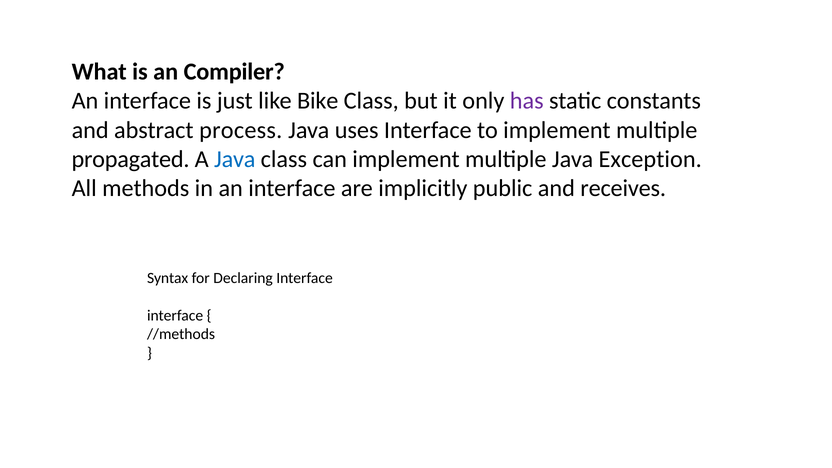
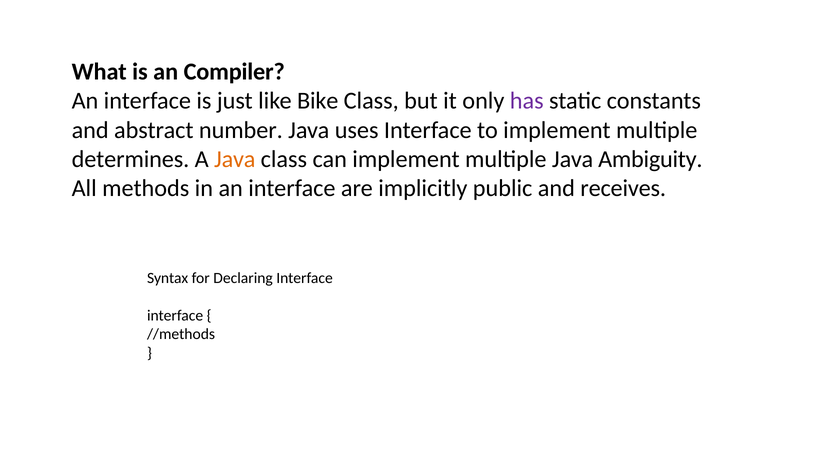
process: process -> number
propagated: propagated -> determines
Java at (235, 159) colour: blue -> orange
Exception: Exception -> Ambiguity
